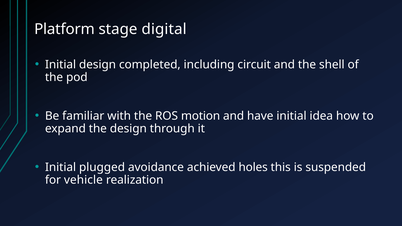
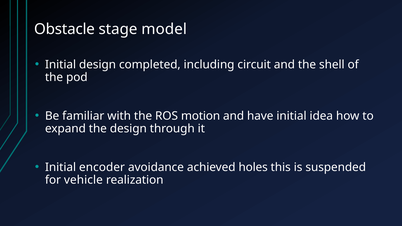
Platform: Platform -> Obstacle
digital: digital -> model
plugged: plugged -> encoder
